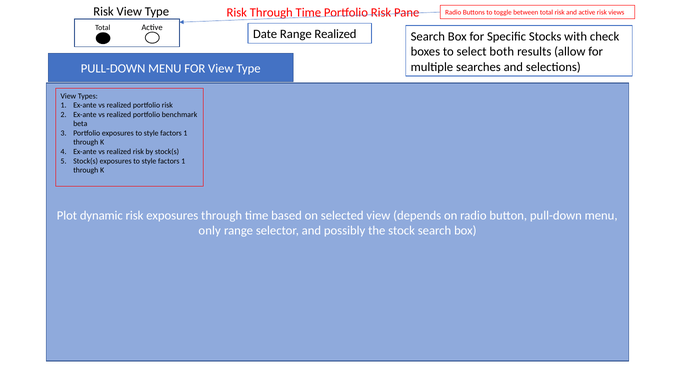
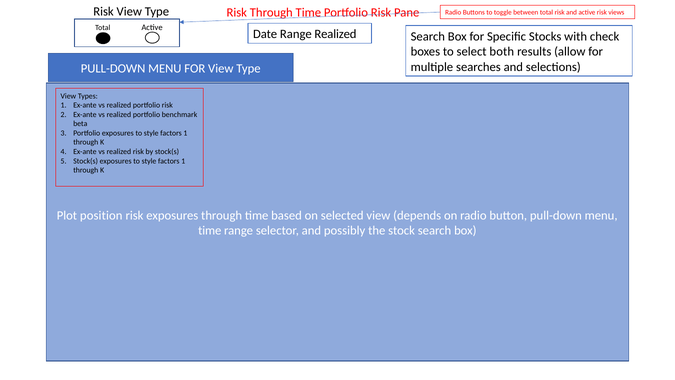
dynamic: dynamic -> position
only at (210, 230): only -> time
